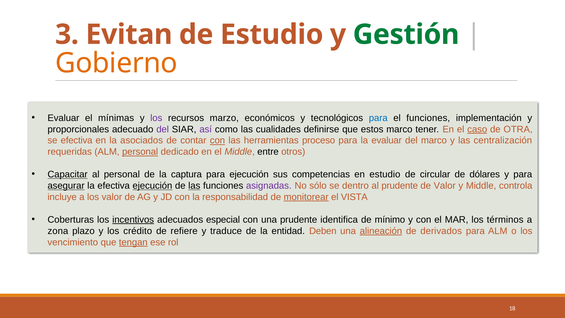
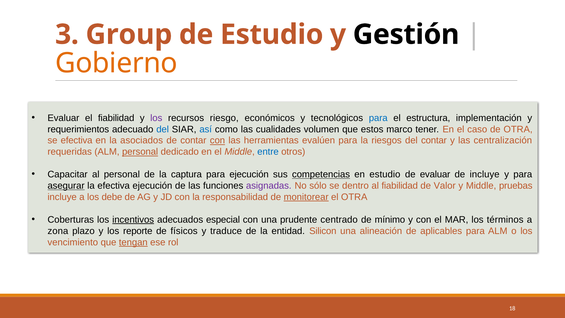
Evitan: Evitan -> Group
Gestión colour: green -> black
el mínimas: mínimas -> fiabilidad
marzo: marzo -> riesgo
el funciones: funciones -> estructura
proporcionales: proporcionales -> requerimientos
del at (163, 129) colour: purple -> blue
así colour: purple -> blue
definirse: definirse -> volumen
caso underline: present -> none
proceso: proceso -> evalúen
la evaluar: evaluar -> riesgos
del marco: marco -> contar
entre colour: black -> blue
Capacitar underline: present -> none
competencias underline: none -> present
de circular: circular -> evaluar
de dólares: dólares -> incluye
ejecución at (152, 186) underline: present -> none
las at (194, 186) underline: present -> none
al prudente: prudente -> fiabilidad
controla: controla -> pruebas
los valor: valor -> debe
el VISTA: VISTA -> OTRA
identifica: identifica -> centrado
crédito: crédito -> reporte
refiere: refiere -> físicos
Deben: Deben -> Silicon
alineación underline: present -> none
derivados: derivados -> aplicables
